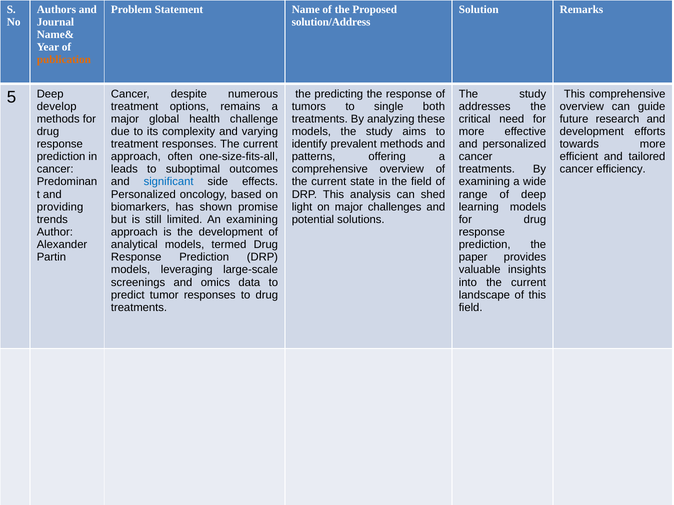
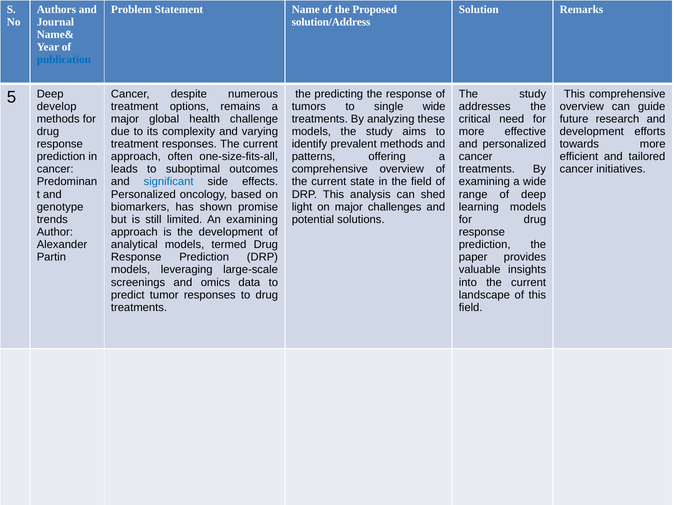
publication colour: orange -> blue
single both: both -> wide
efficiency: efficiency -> initiatives
providing: providing -> genotype
